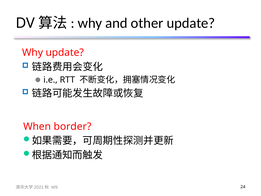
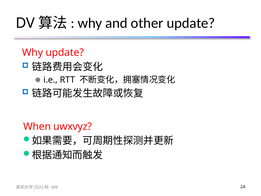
border: border -> uwxvyz
